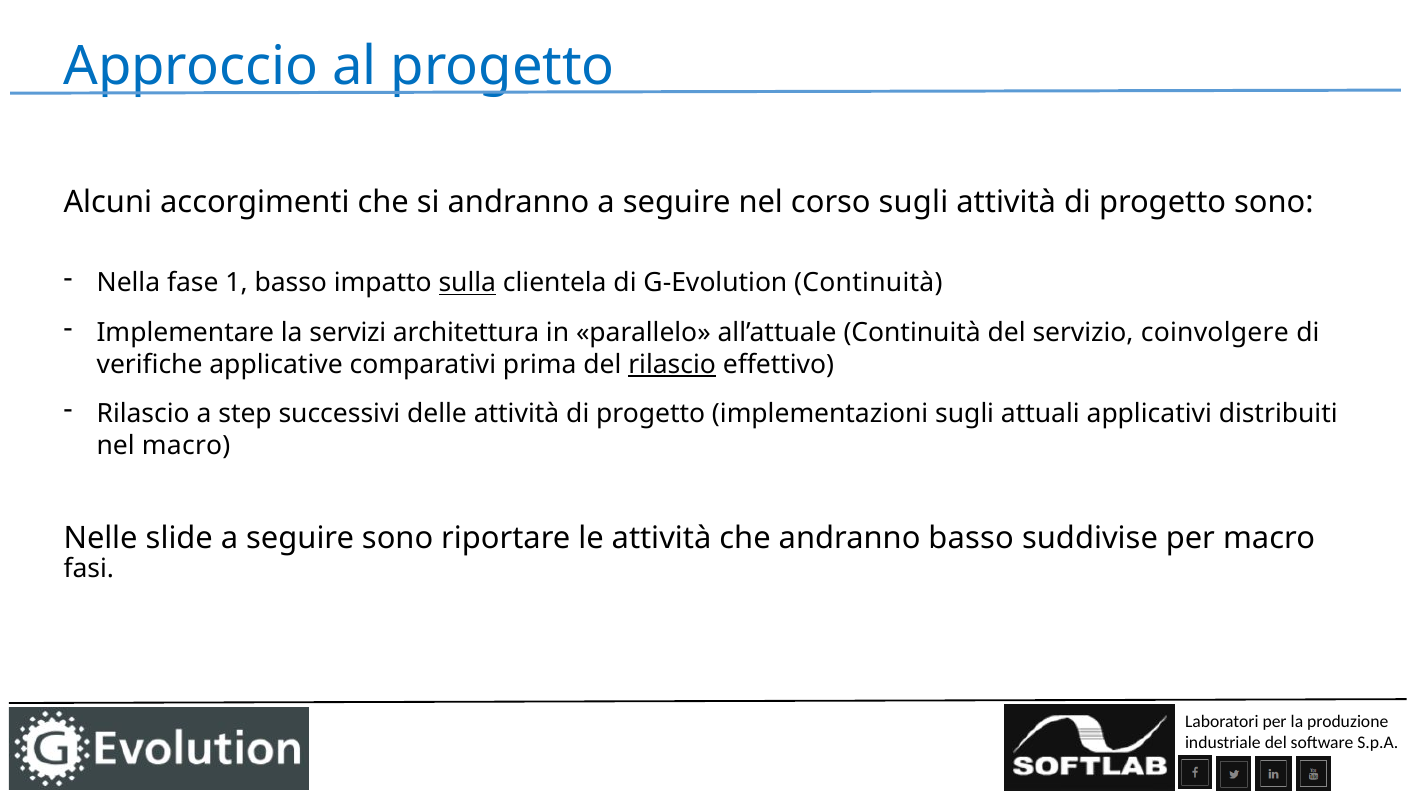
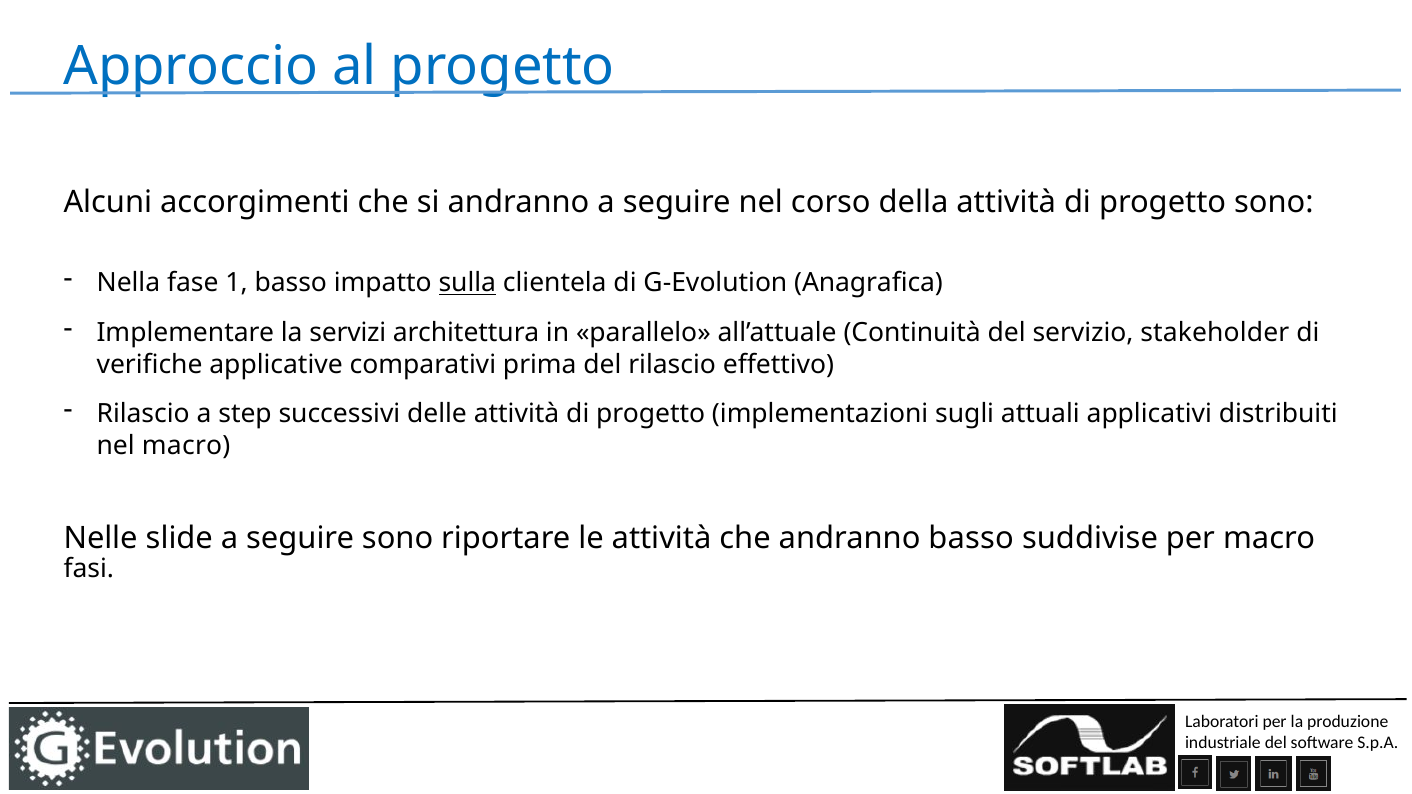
corso sugli: sugli -> della
G-Evolution Continuità: Continuità -> Anagrafica
coinvolgere: coinvolgere -> stakeholder
rilascio at (672, 364) underline: present -> none
